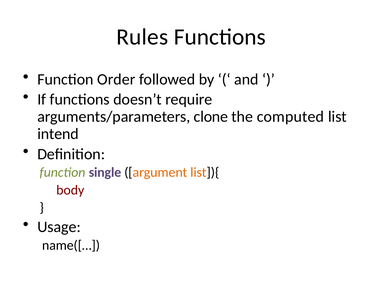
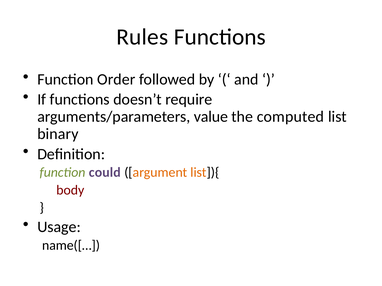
clone: clone -> value
intend: intend -> binary
single: single -> could
